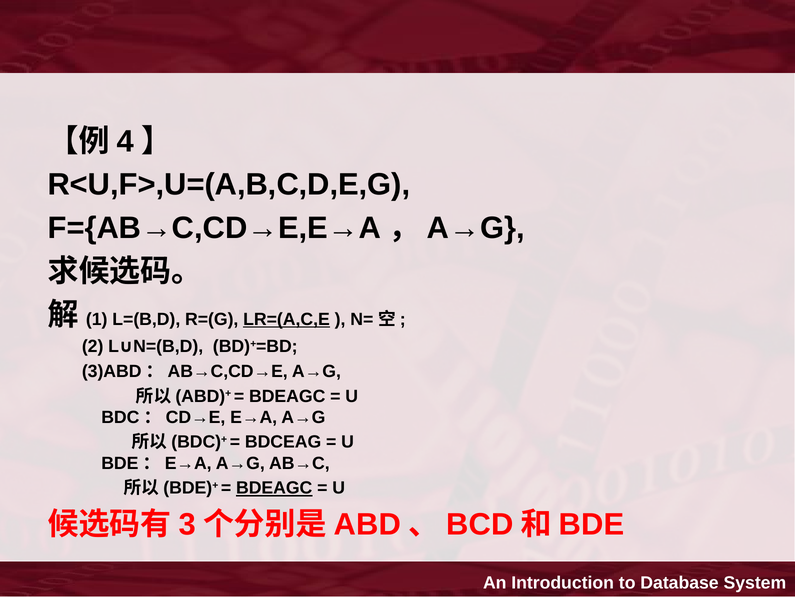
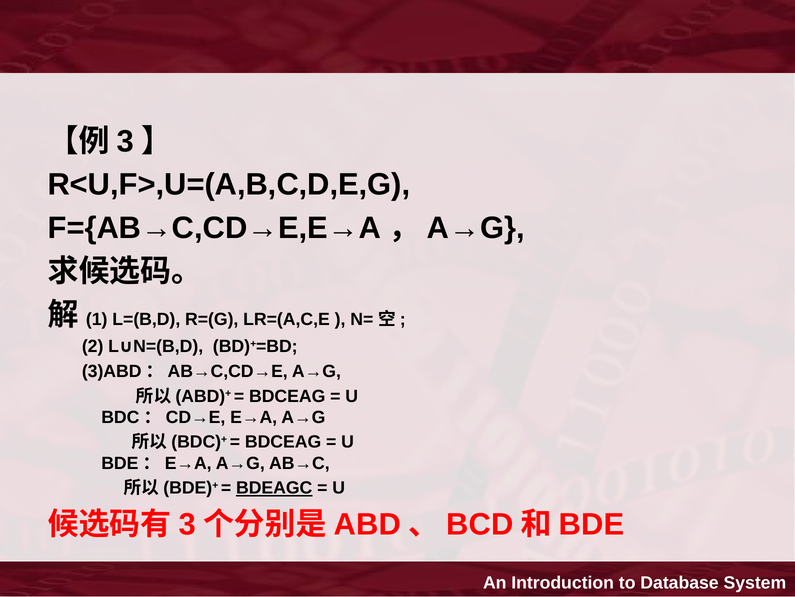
4 at (125, 141): 4 -> 3
LR=(A,C,E underline: present -> none
BDEAGC at (287, 396): BDEAGC -> BDCEAG
